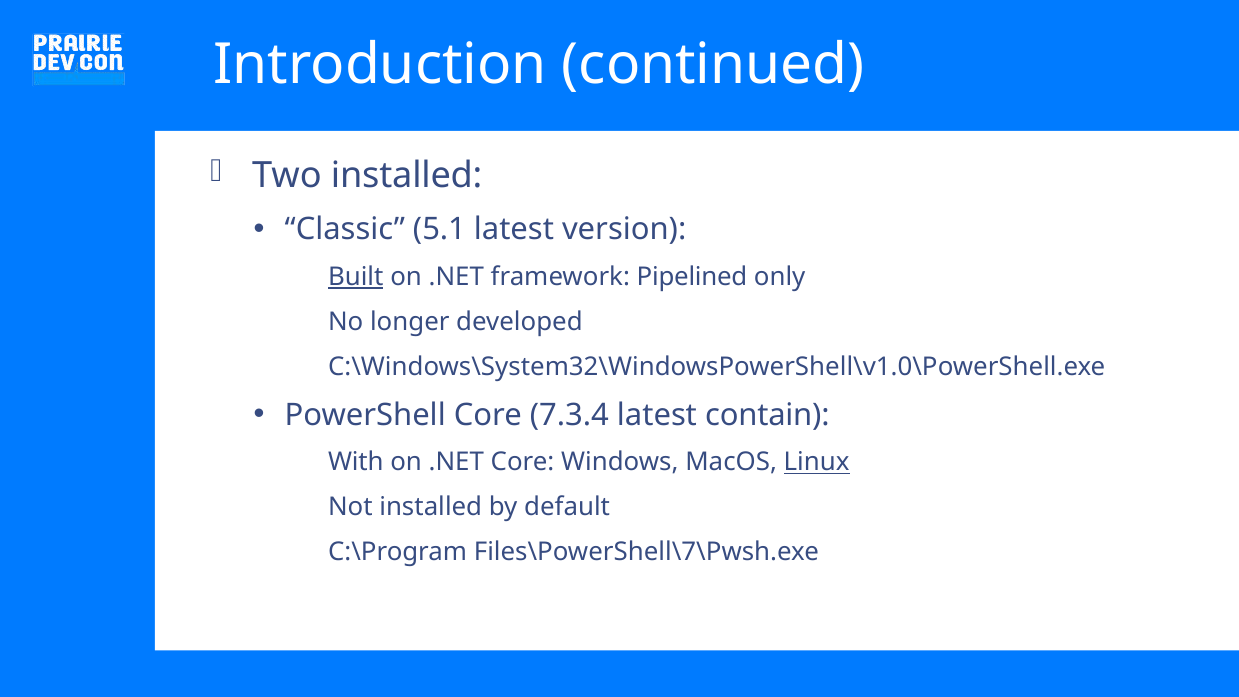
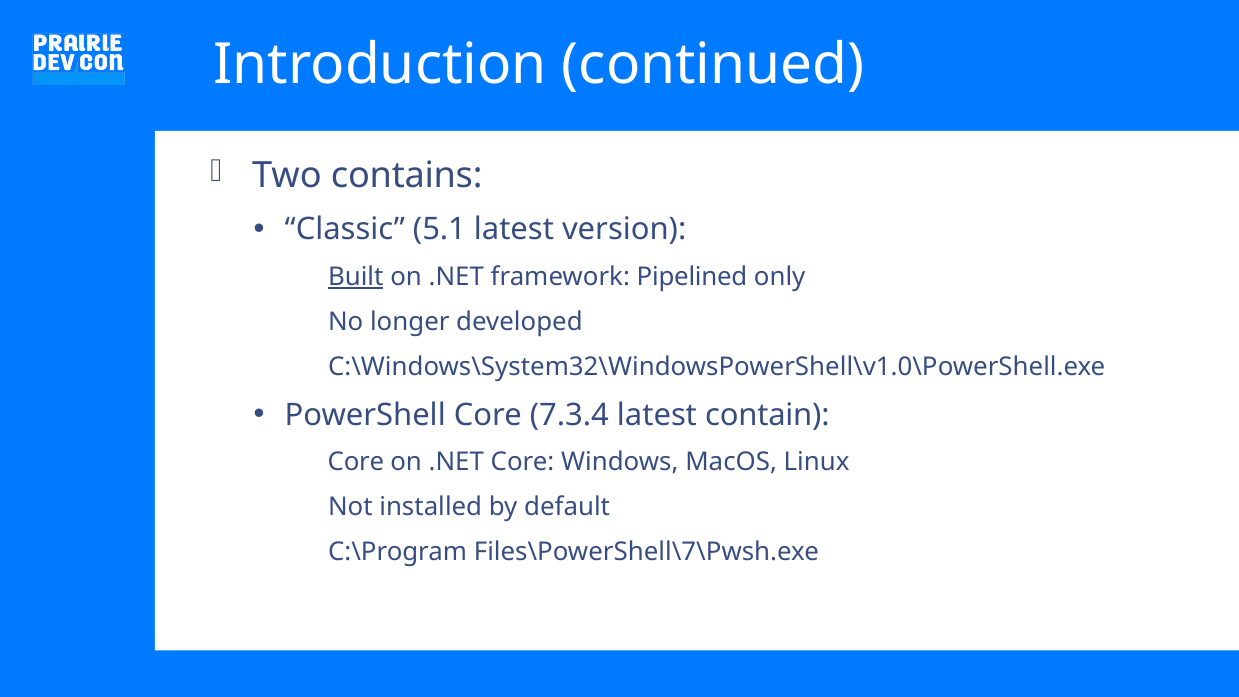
Two installed: installed -> contains
With at (356, 462): With -> Core
Linux underline: present -> none
